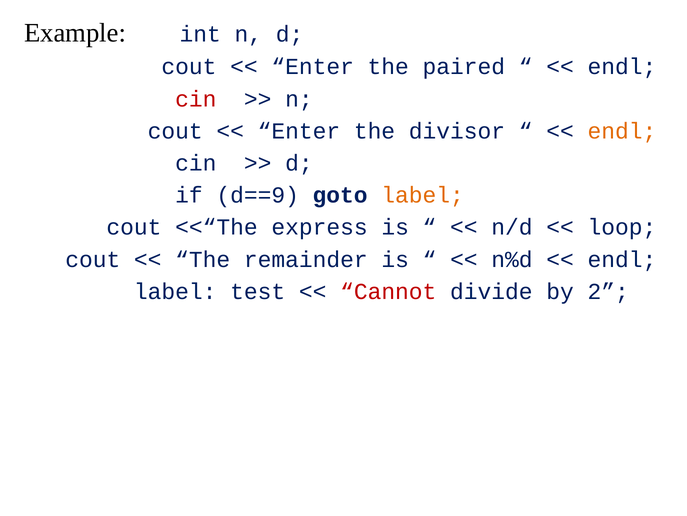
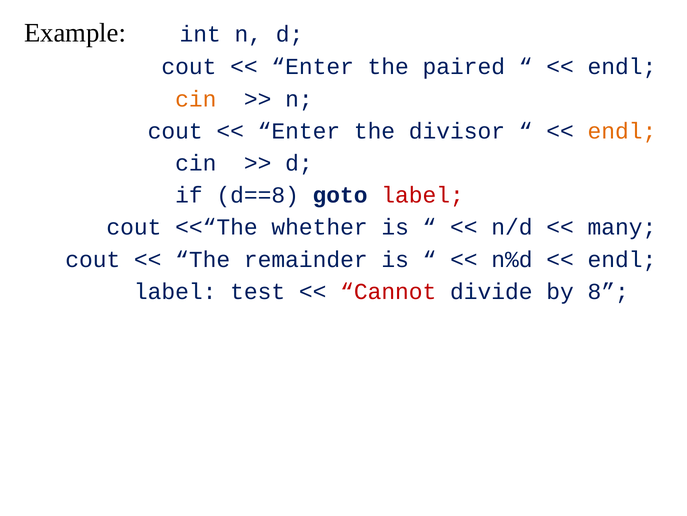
cin at (196, 99) colour: red -> orange
d==9: d==9 -> d==8
label at (423, 195) colour: orange -> red
express: express -> whether
loop: loop -> many
2: 2 -> 8
